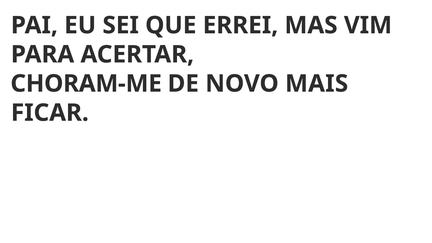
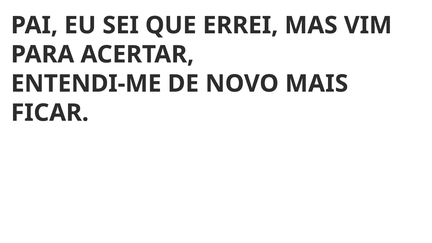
CHORAM-ME: CHORAM-ME -> ENTENDI-ME
